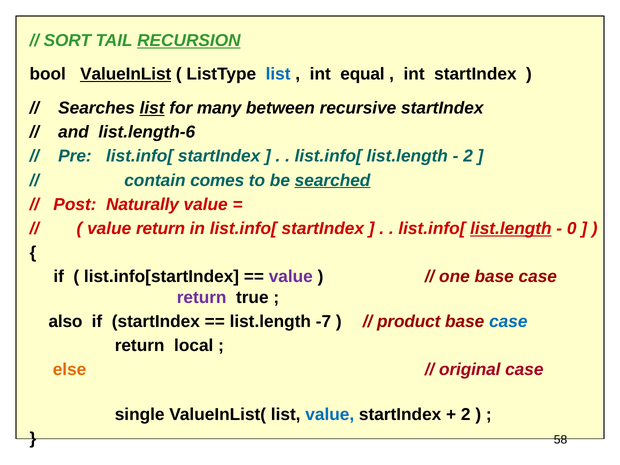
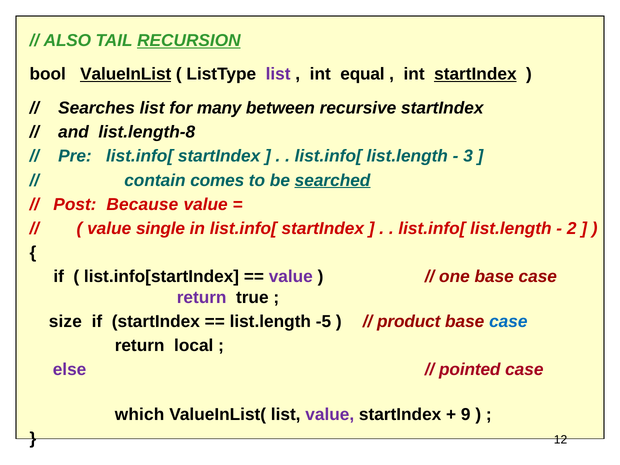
SORT: SORT -> ALSO
list at (278, 74) colour: blue -> purple
startIndex at (475, 74) underline: none -> present
list at (152, 108) underline: present -> none
list.length-6: list.length-6 -> list.length-8
2 at (468, 156): 2 -> 3
Naturally: Naturally -> Because
value return: return -> single
list.length at (511, 229) underline: present -> none
0: 0 -> 2
also: also -> size
-7: -7 -> -5
else colour: orange -> purple
original: original -> pointed
single: single -> which
value at (330, 415) colour: blue -> purple
2 at (466, 415): 2 -> 9
58: 58 -> 12
